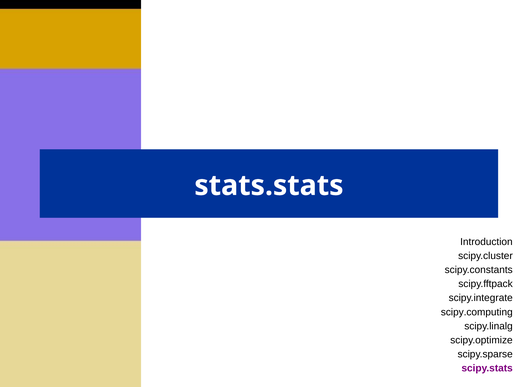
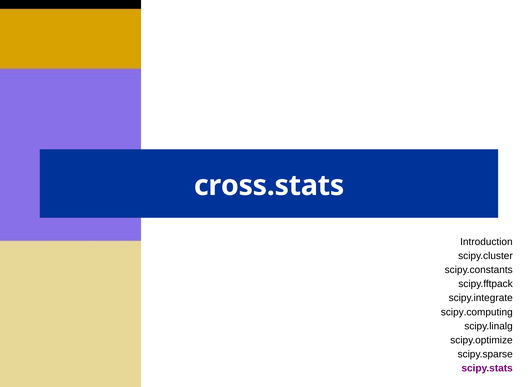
stats.stats: stats.stats -> cross.stats
